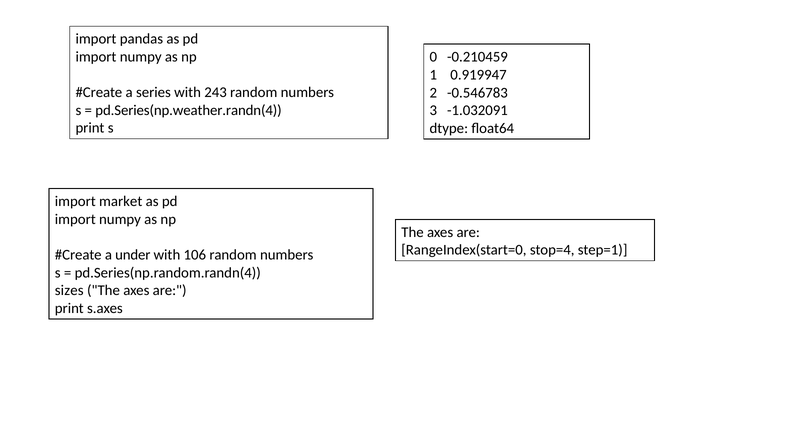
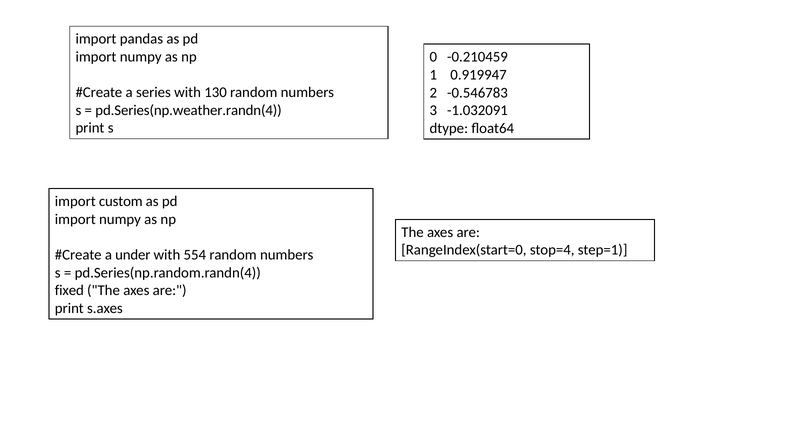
243: 243 -> 130
market: market -> custom
106: 106 -> 554
sizes: sizes -> fixed
